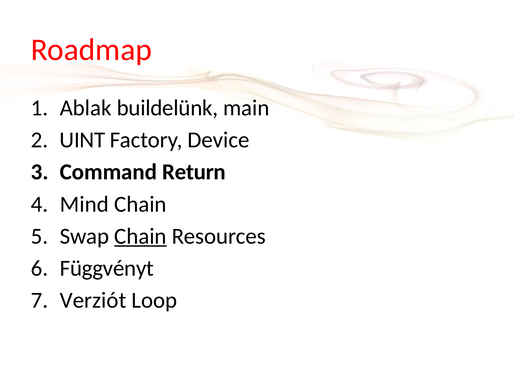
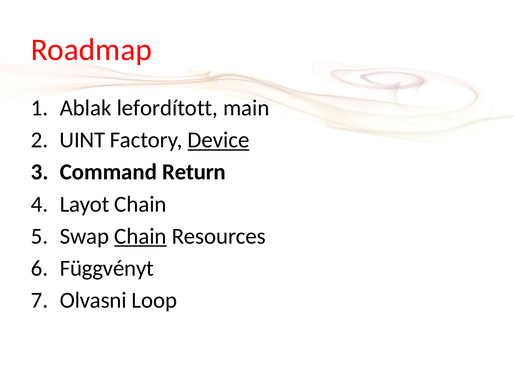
buildelünk: buildelünk -> lefordított
Device underline: none -> present
Mind: Mind -> Layot
Verziót: Verziót -> Olvasni
